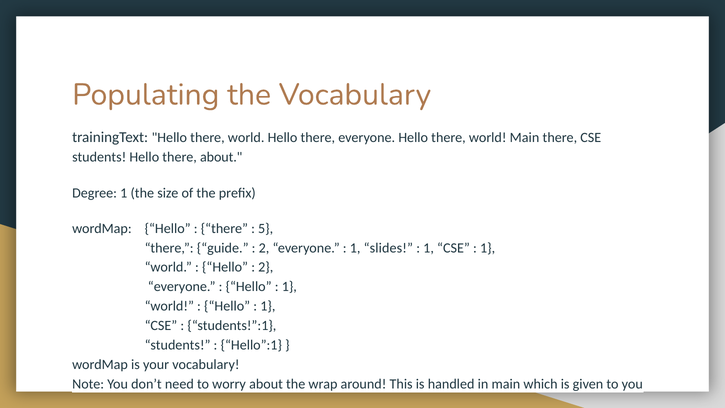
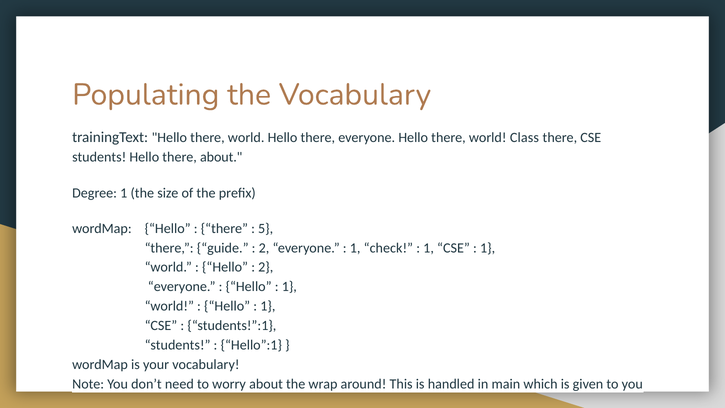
world Main: Main -> Class
slides: slides -> check
